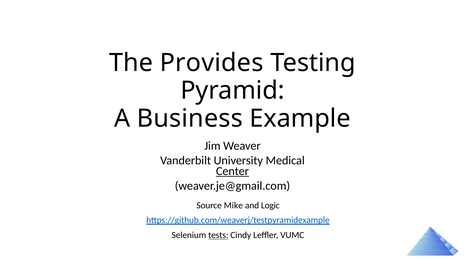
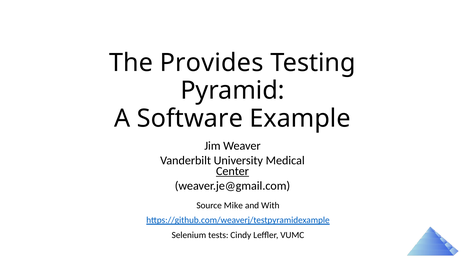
Business: Business -> Software
Logic: Logic -> With
tests underline: present -> none
